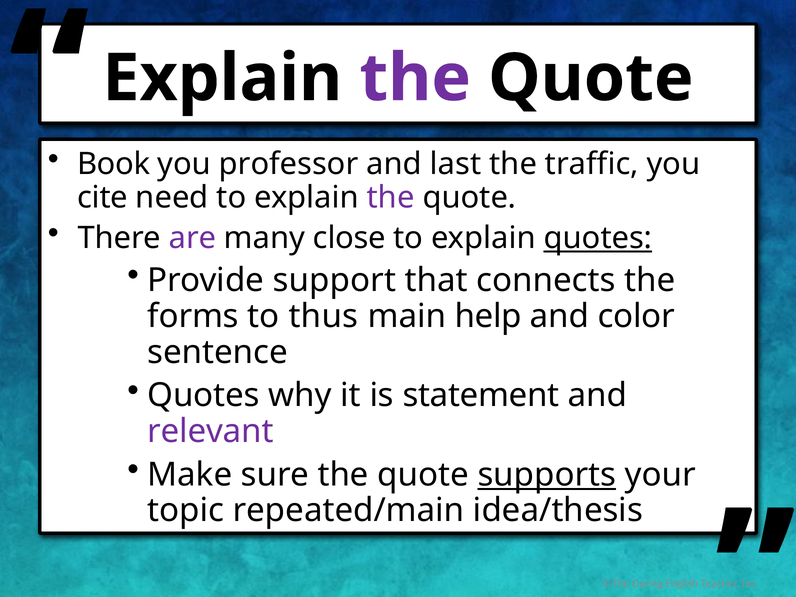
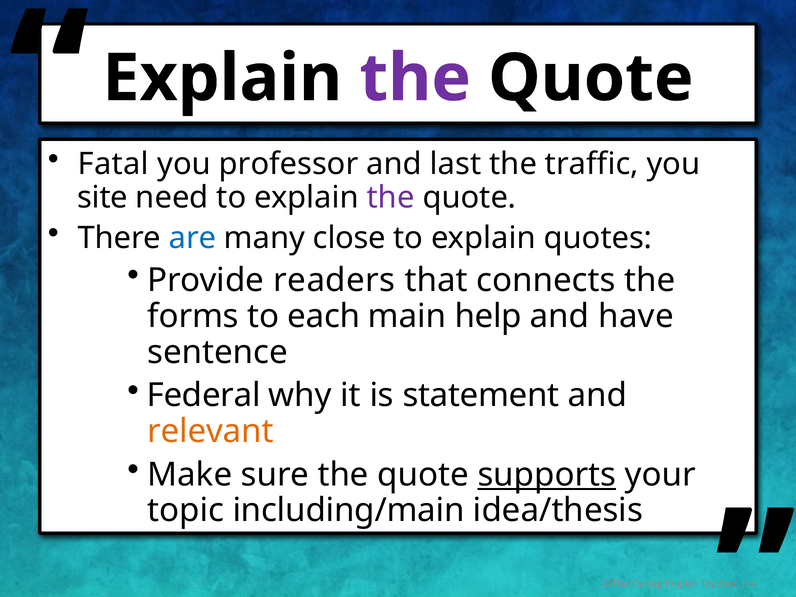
Book: Book -> Fatal
cite: cite -> site
are colour: purple -> blue
quotes at (598, 238) underline: present -> none
support: support -> readers
thus: thus -> each
color: color -> have
Quotes at (204, 396): Quotes -> Federal
relevant colour: purple -> orange
repeated/main: repeated/main -> including/main
